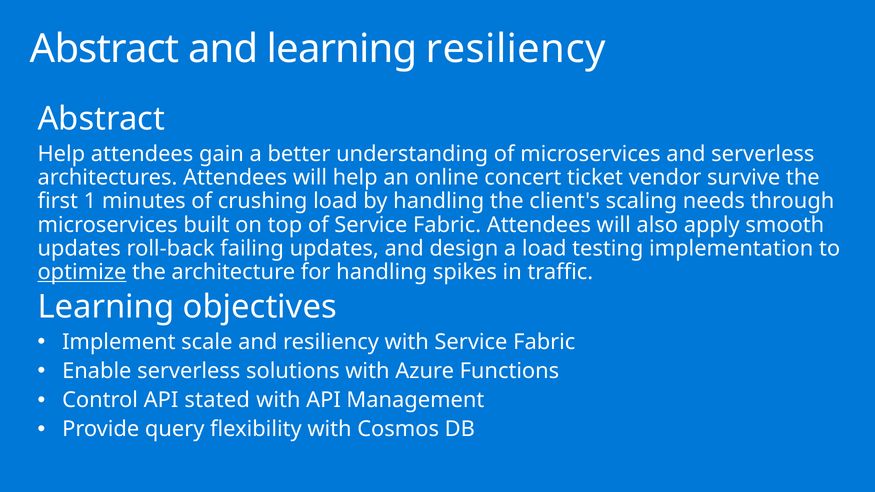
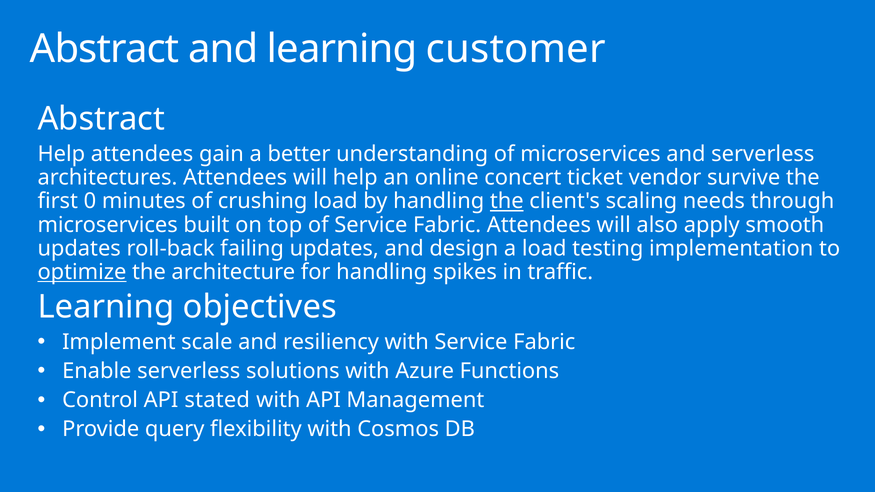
learning resiliency: resiliency -> customer
1: 1 -> 0
the at (507, 201) underline: none -> present
